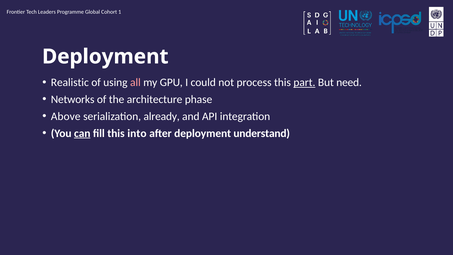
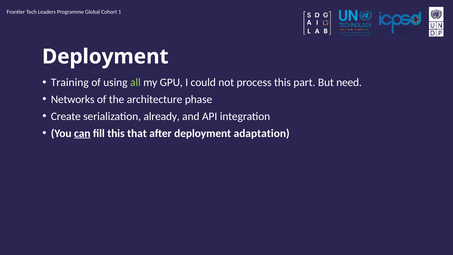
Realistic: Realistic -> Training
all colour: pink -> light green
part underline: present -> none
Above: Above -> Create
into: into -> that
understand: understand -> adaptation
